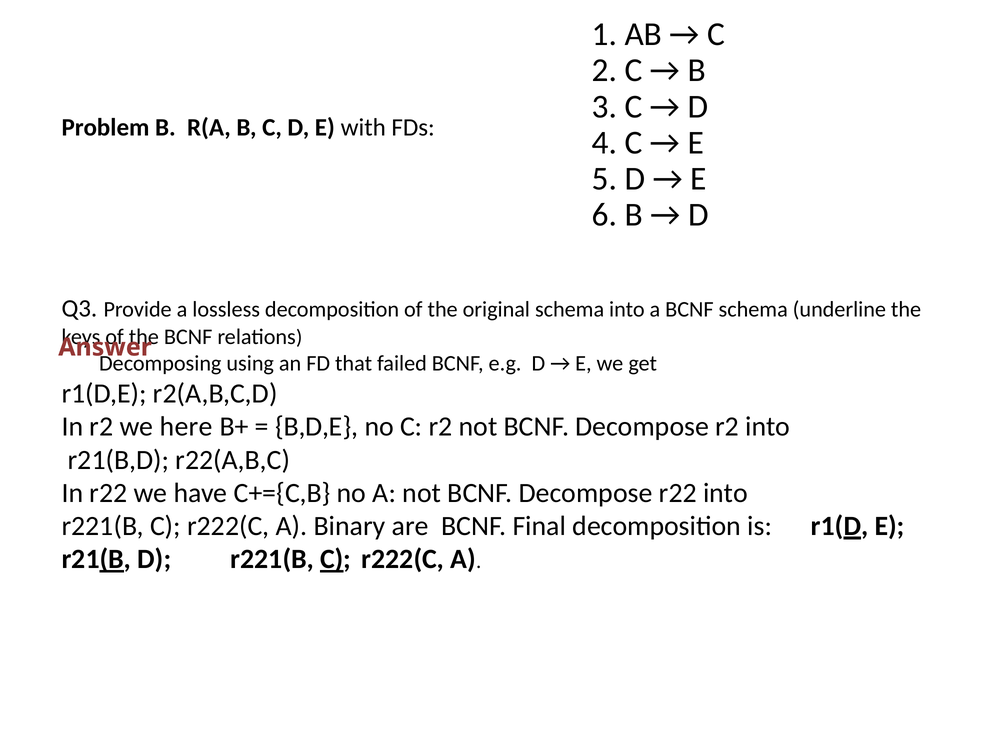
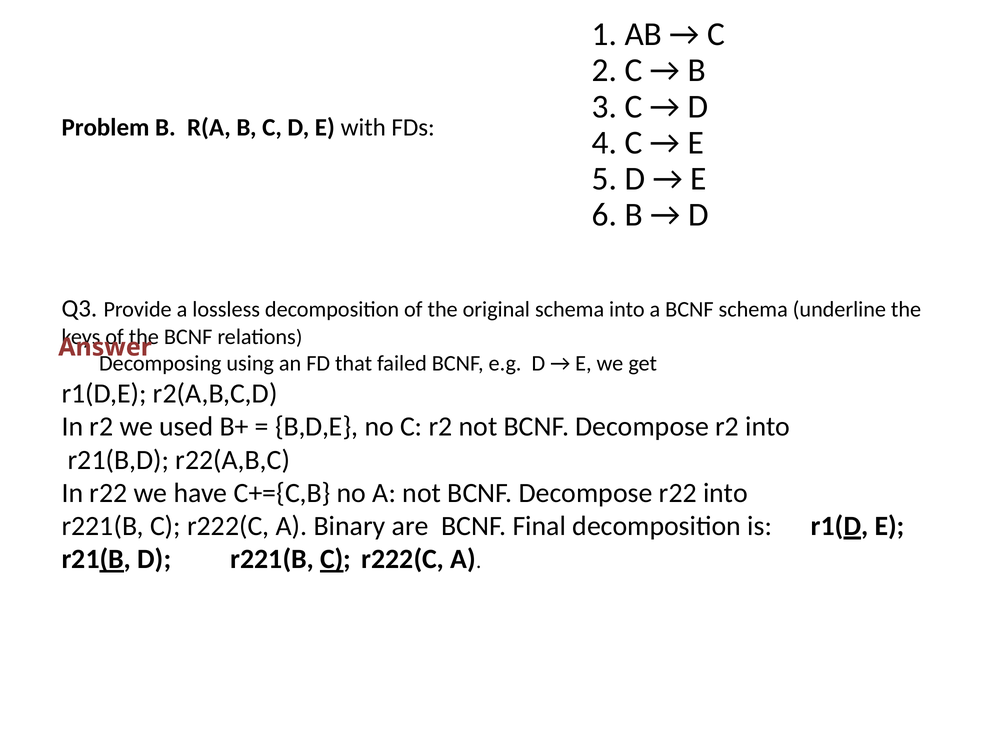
here: here -> used
